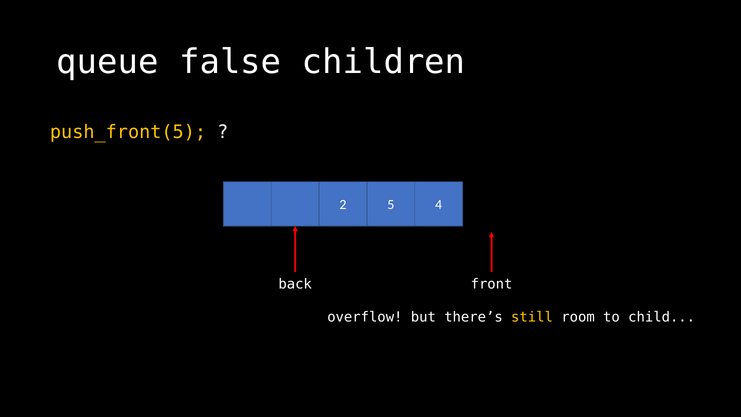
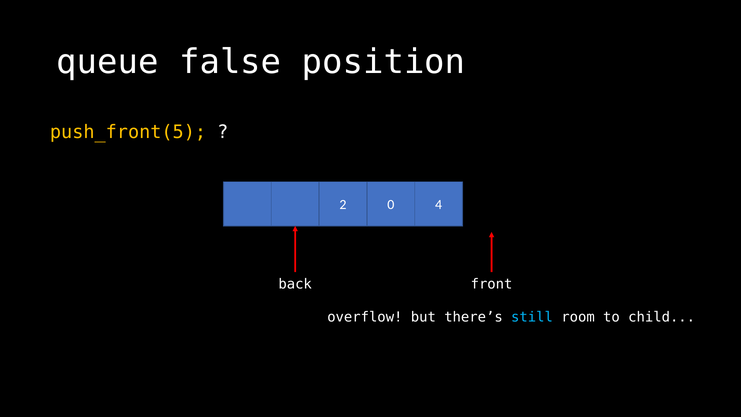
children: children -> position
5: 5 -> 0
still colour: yellow -> light blue
